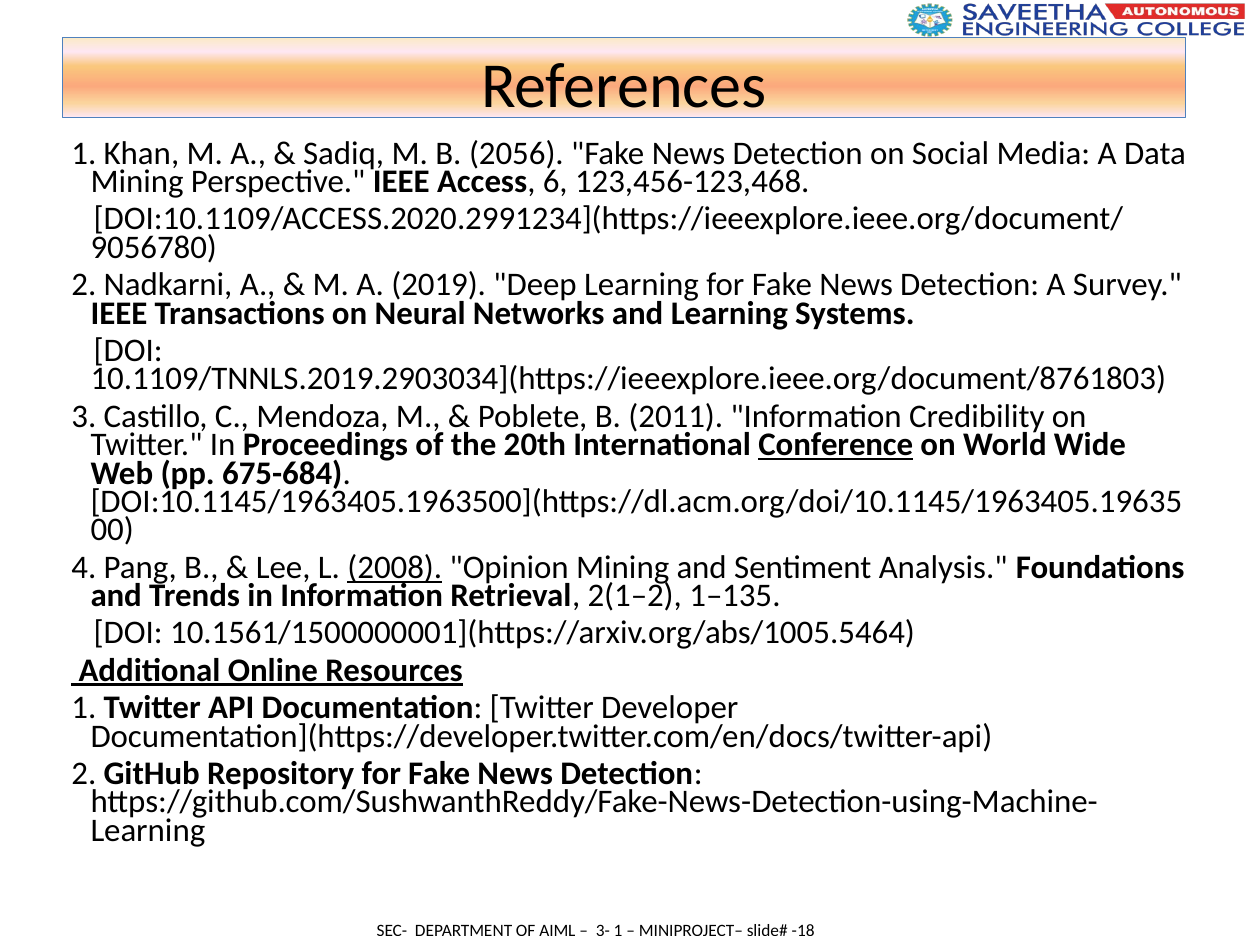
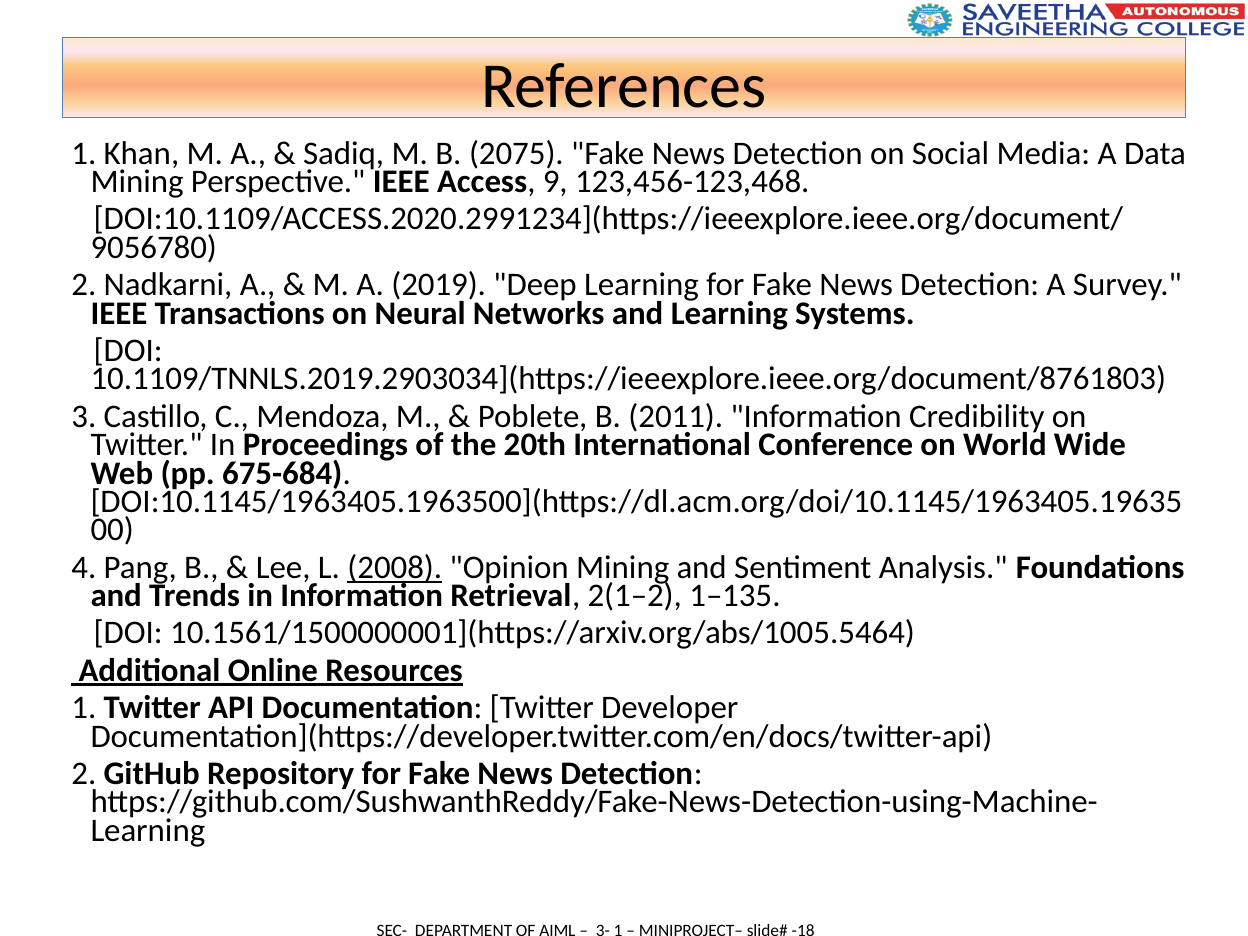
2056: 2056 -> 2075
6: 6 -> 9
Conference underline: present -> none
